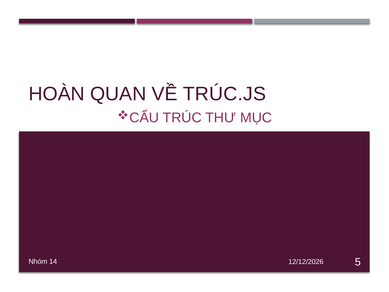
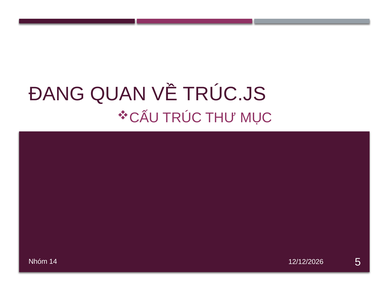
HOÀN: HOÀN -> ĐANG
